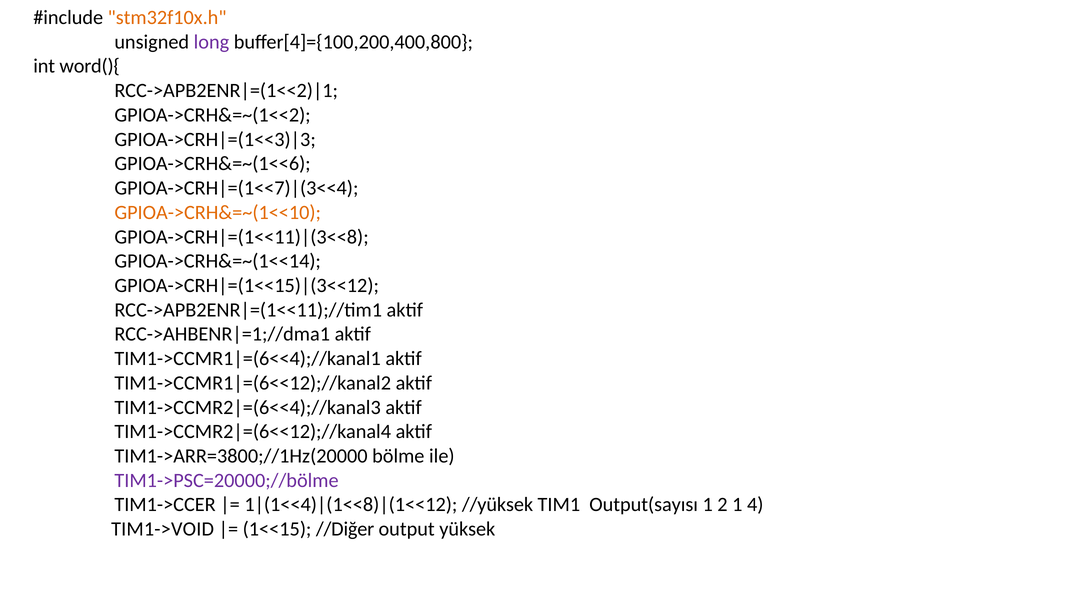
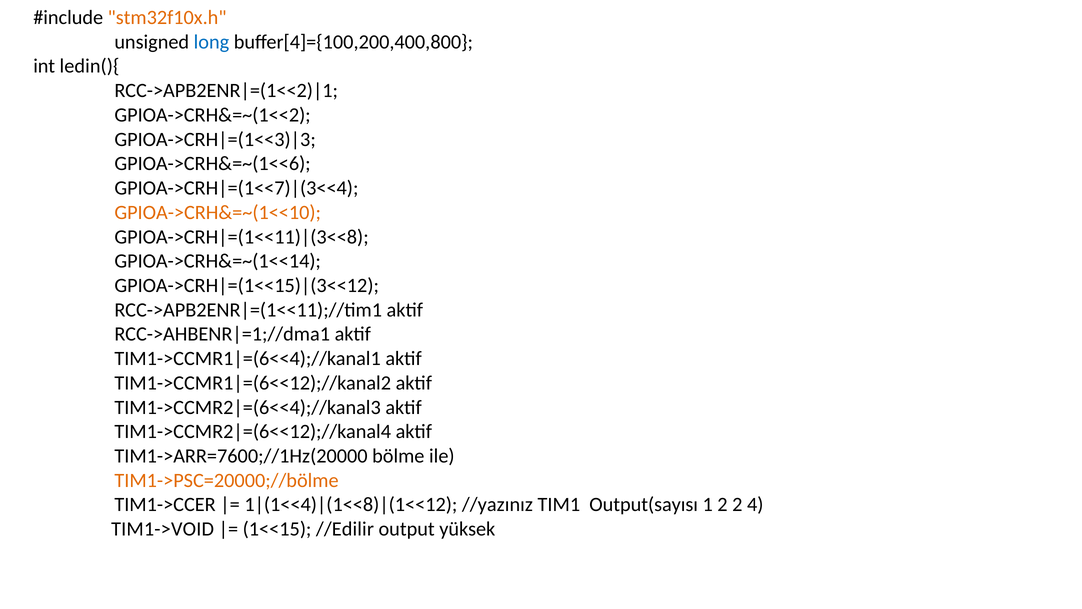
long colour: purple -> blue
word(){: word(){ -> ledin(){
TIM1->ARR=3800;//1Hz(20000: TIM1->ARR=3800;//1Hz(20000 -> TIM1->ARR=7600;//1Hz(20000
TIM1->PSC=20000;//bölme colour: purple -> orange
//yüksek: //yüksek -> //yazınız
2 1: 1 -> 2
//Diğer: //Diğer -> //Edilir
